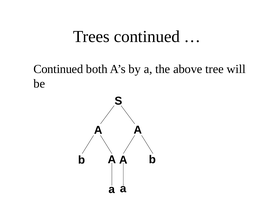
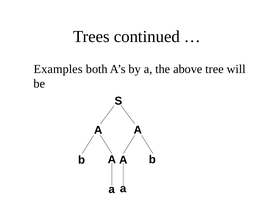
Continued at (58, 69): Continued -> Examples
